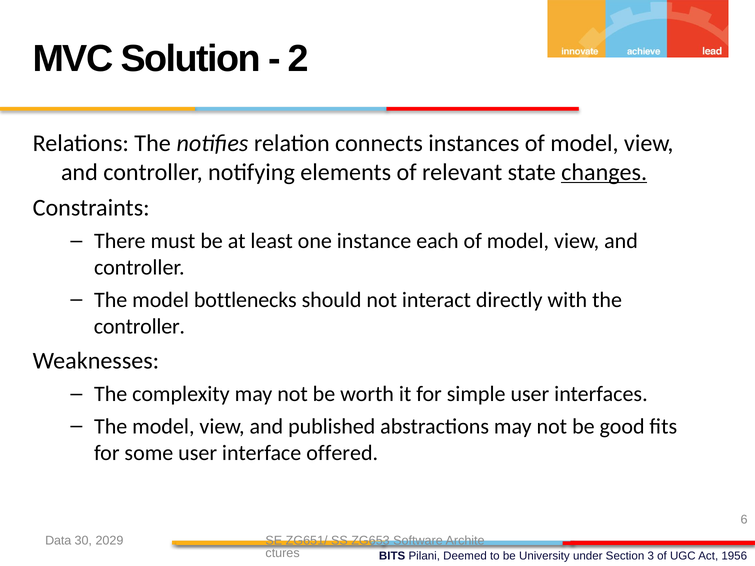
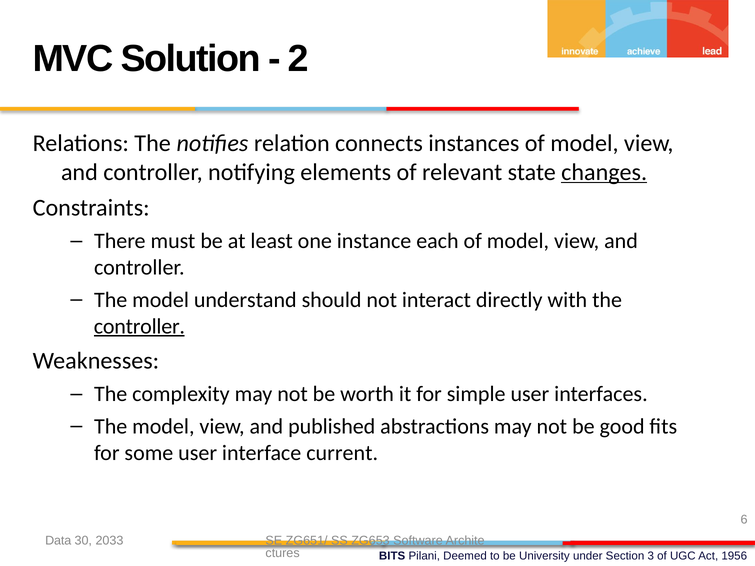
bottlenecks: bottlenecks -> understand
controller at (139, 326) underline: none -> present
offered: offered -> current
2029: 2029 -> 2033
